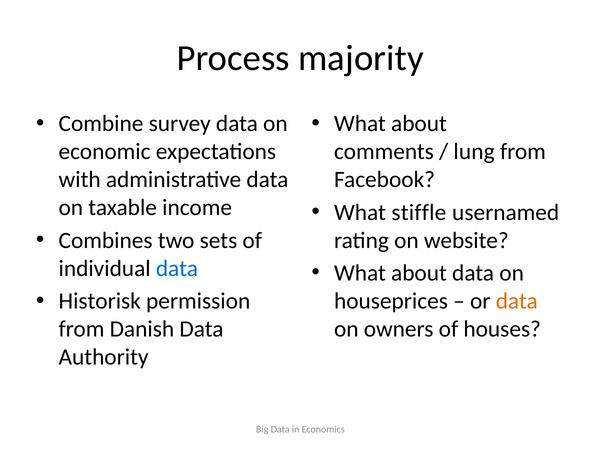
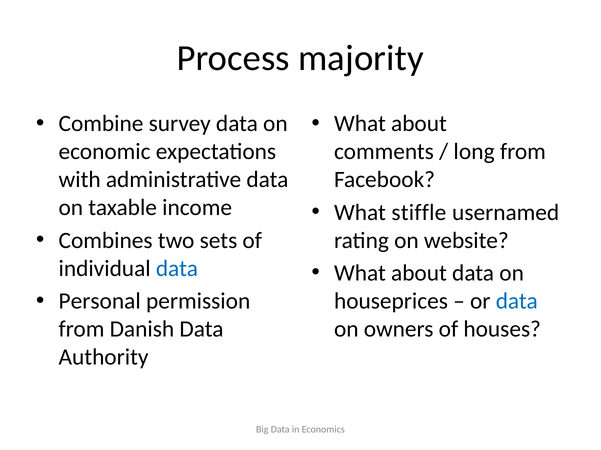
lung: lung -> long
Historisk: Historisk -> Personal
data at (517, 302) colour: orange -> blue
